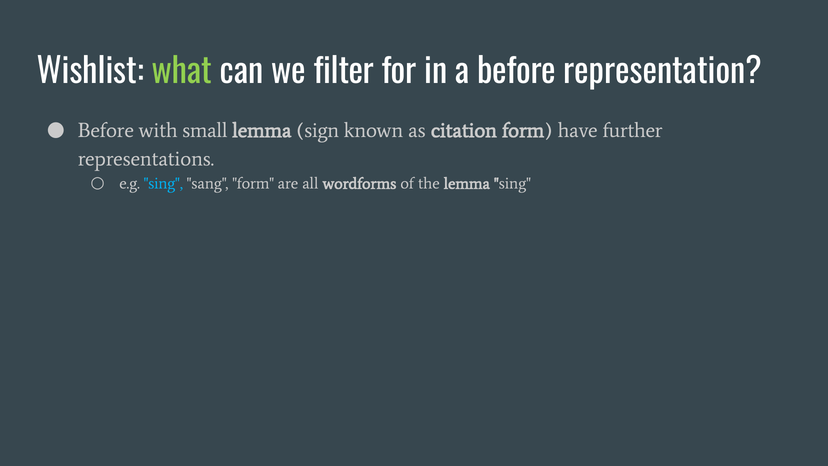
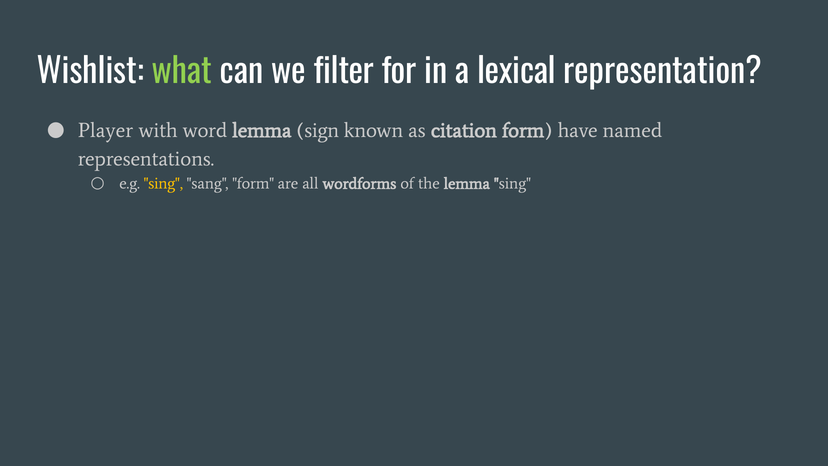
a before: before -> lexical
Before at (106, 130): Before -> Player
small: small -> word
further: further -> named
sing at (163, 183) colour: light blue -> yellow
